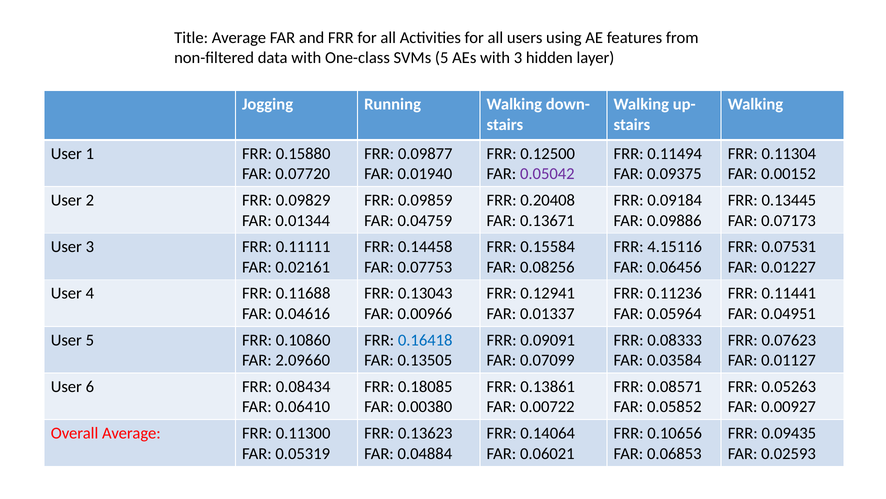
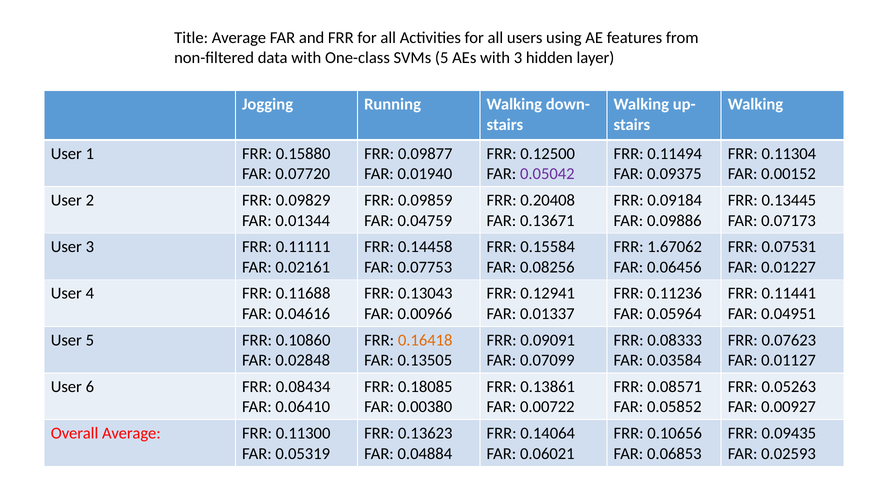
4.15116: 4.15116 -> 1.67062
0.16418 colour: blue -> orange
2.09660: 2.09660 -> 0.02848
